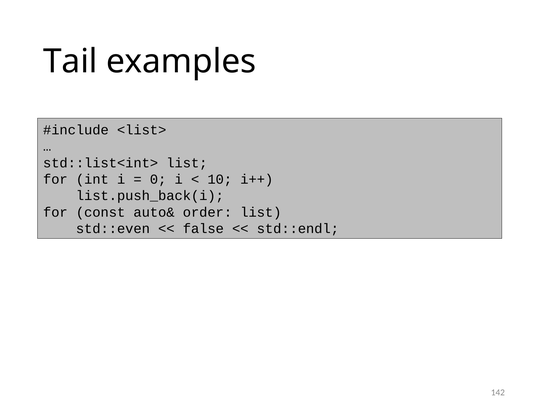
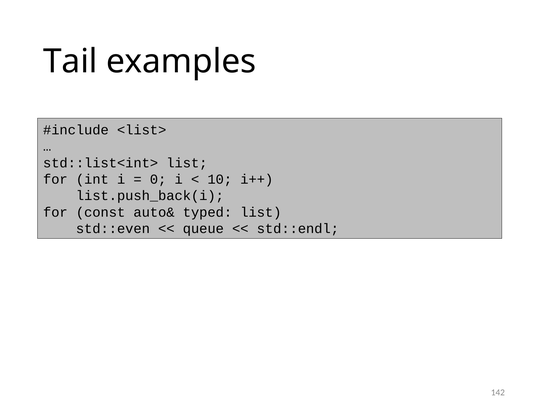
order: order -> typed
false: false -> queue
